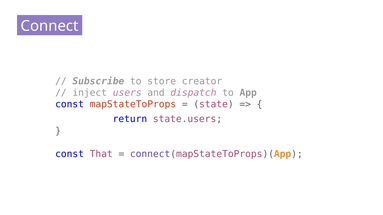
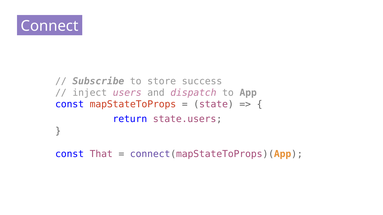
creator: creator -> success
